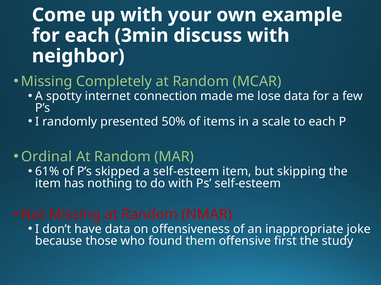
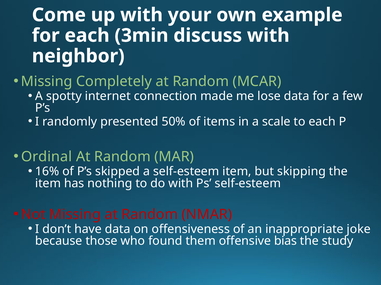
61%: 61% -> 16%
first: first -> bias
